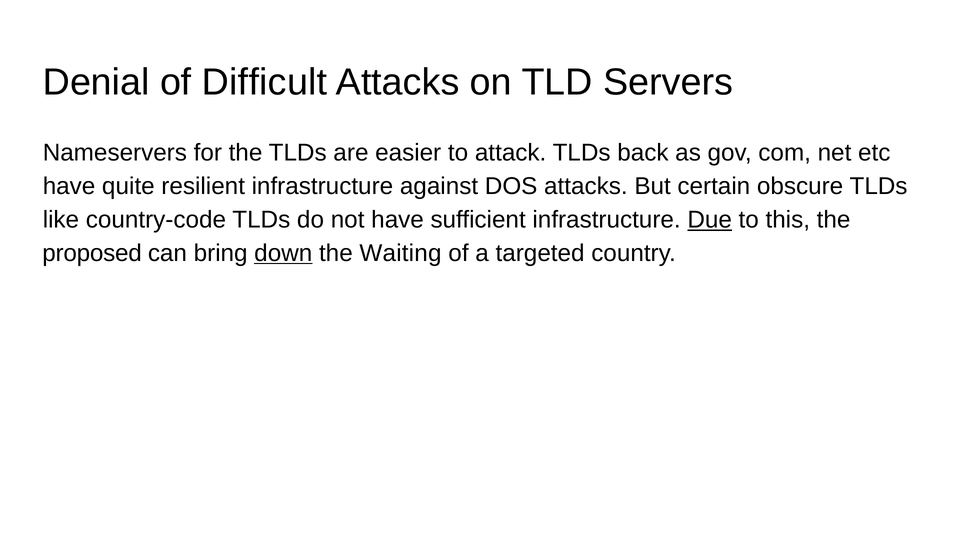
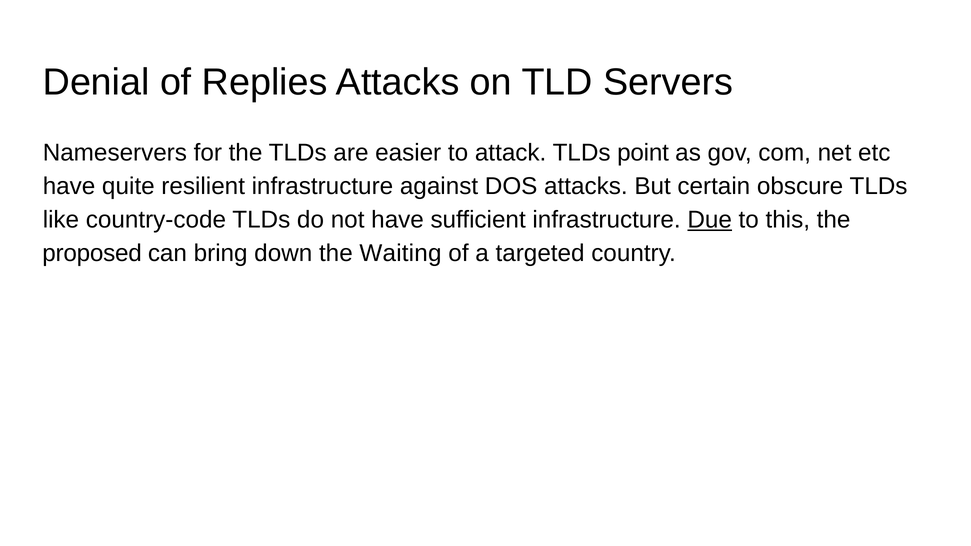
Difficult: Difficult -> Replies
back: back -> point
down underline: present -> none
